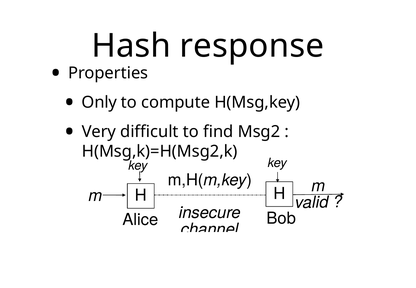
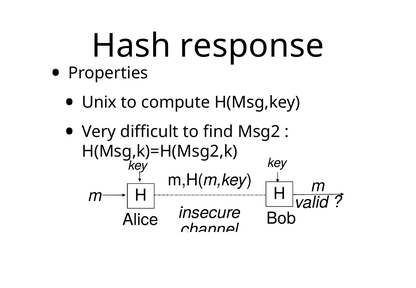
Only: Only -> Unix
